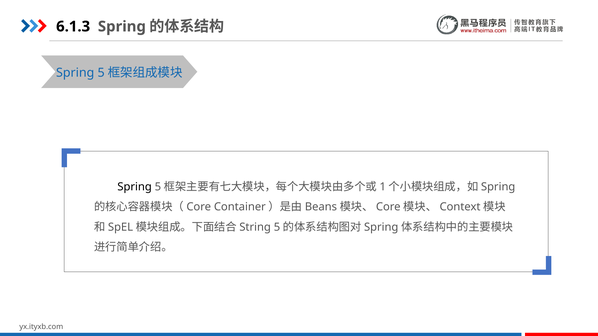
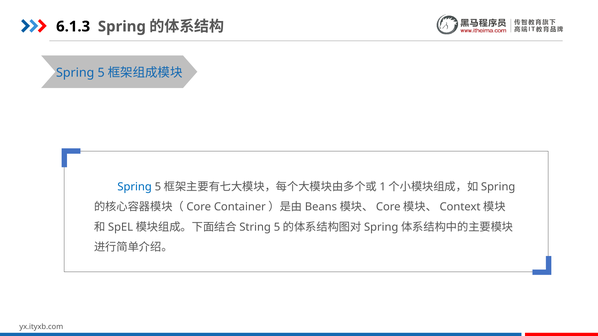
Spring at (135, 187) colour: black -> blue
